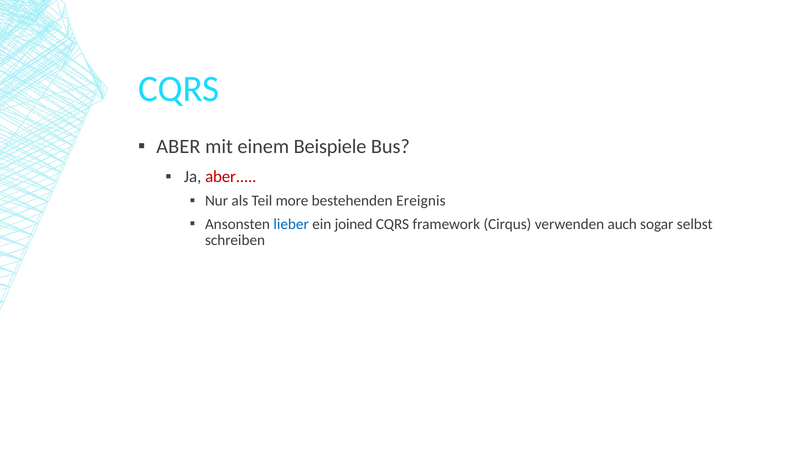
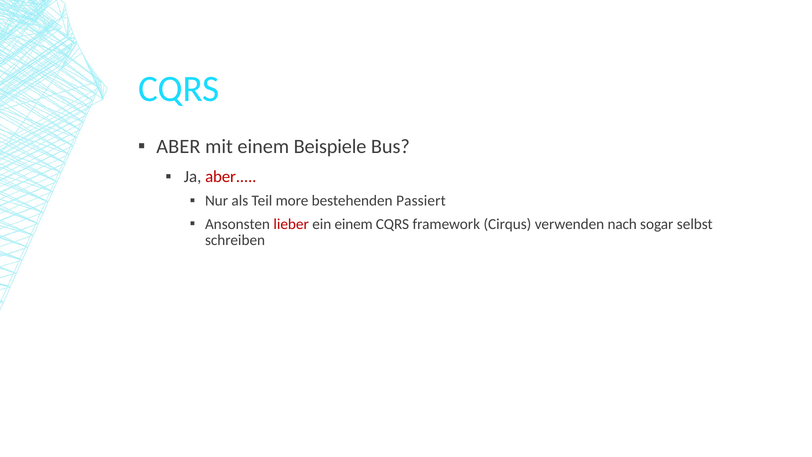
Ereignis: Ereignis -> Passiert
lieber colour: blue -> red
ein joined: joined -> einem
auch: auch -> nach
